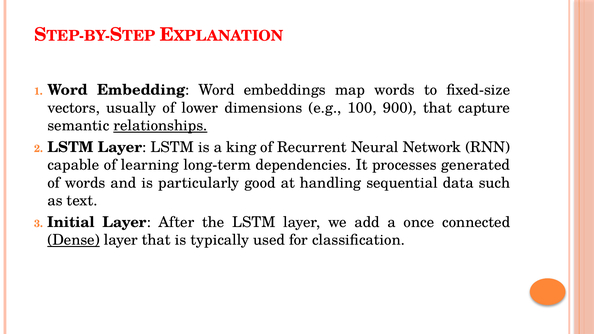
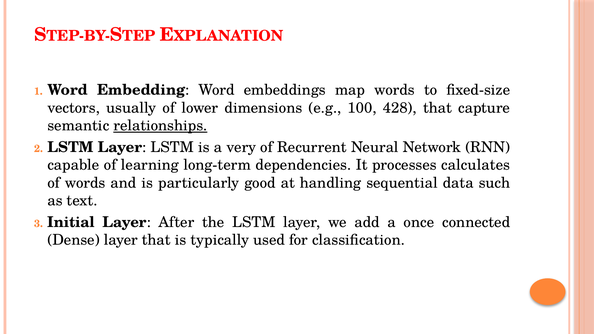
900: 900 -> 428
king: king -> very
generated: generated -> calculates
Dense underline: present -> none
